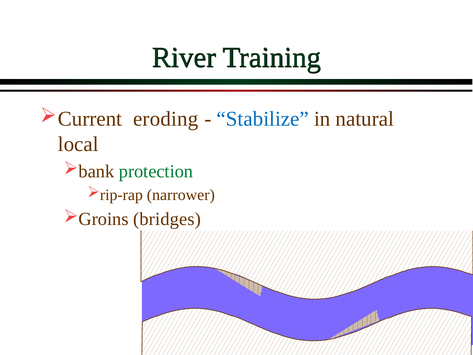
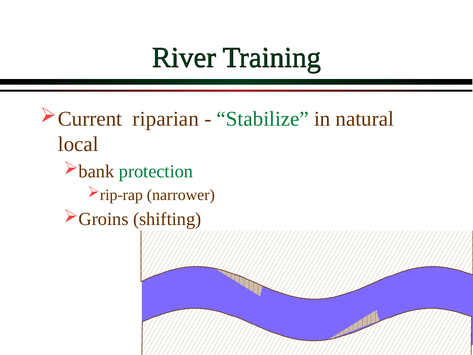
eroding: eroding -> riparian
Stabilize colour: blue -> green
bridges: bridges -> shifting
